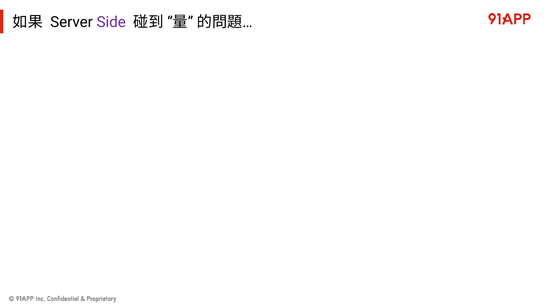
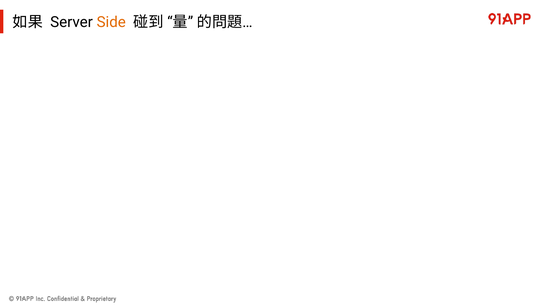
Side colour: purple -> orange
